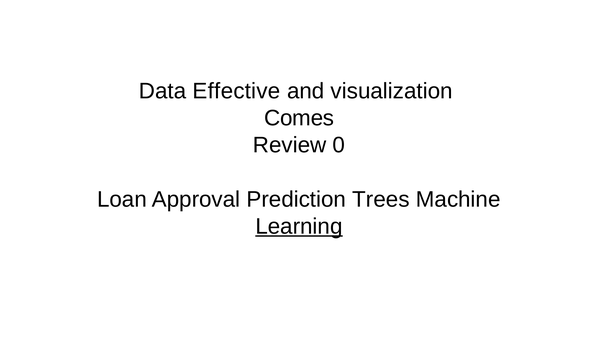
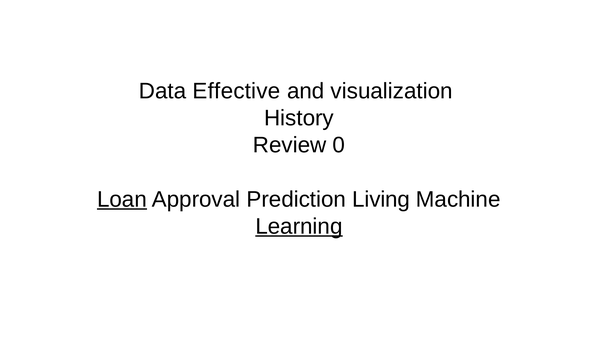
Comes: Comes -> History
Loan underline: none -> present
Trees: Trees -> Living
